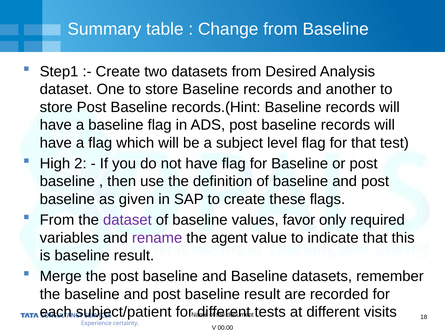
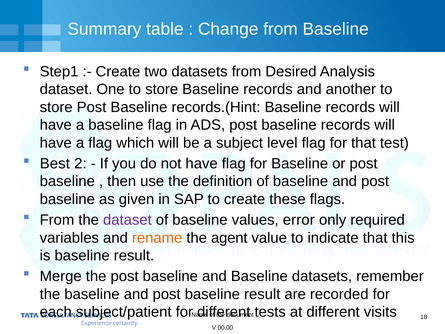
High: High -> Best
favor: favor -> error
rename colour: purple -> orange
